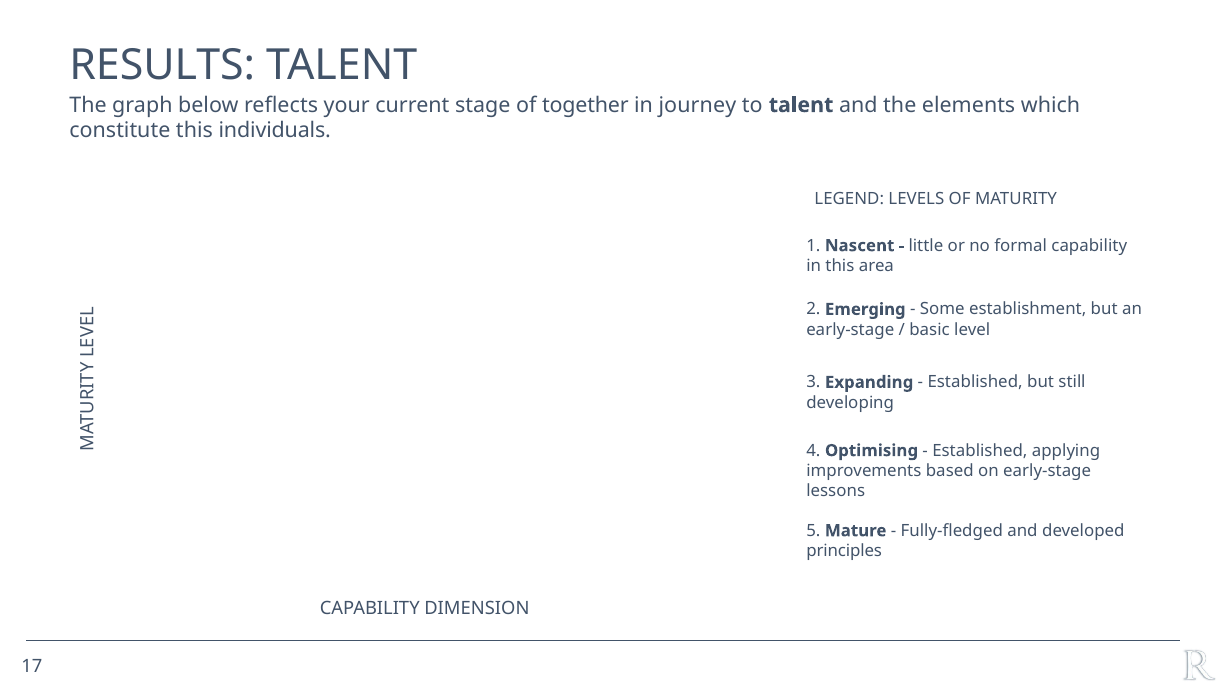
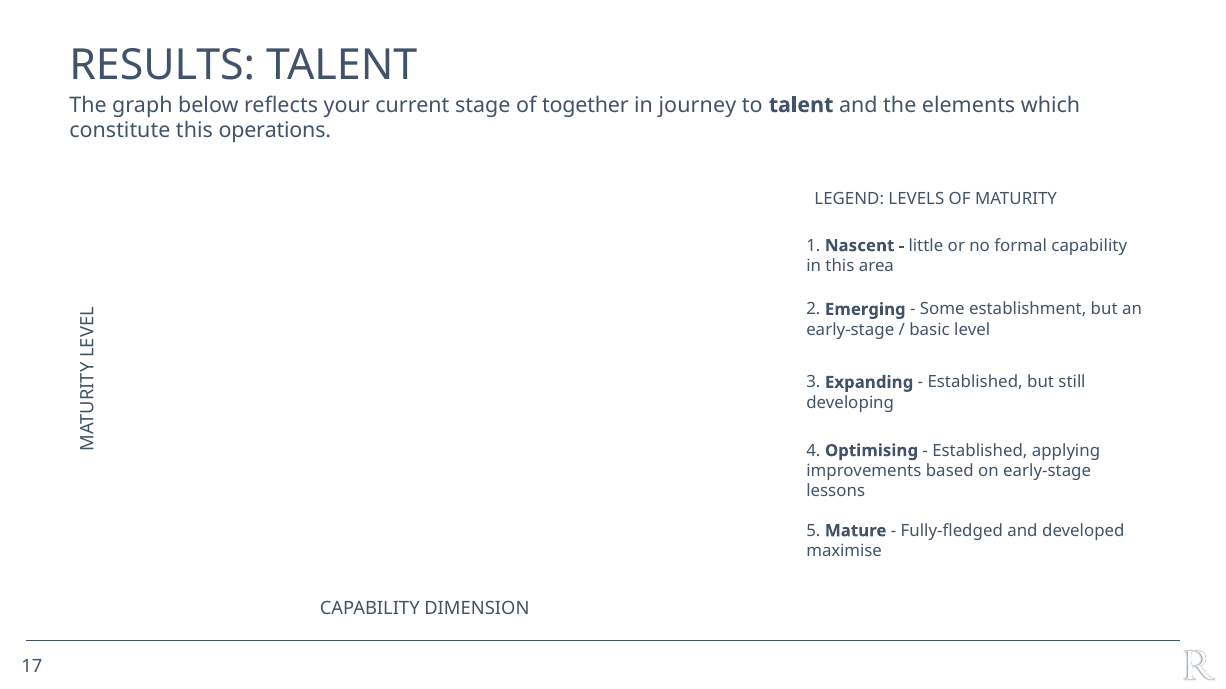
individuals: individuals -> operations
principles: principles -> maximise
